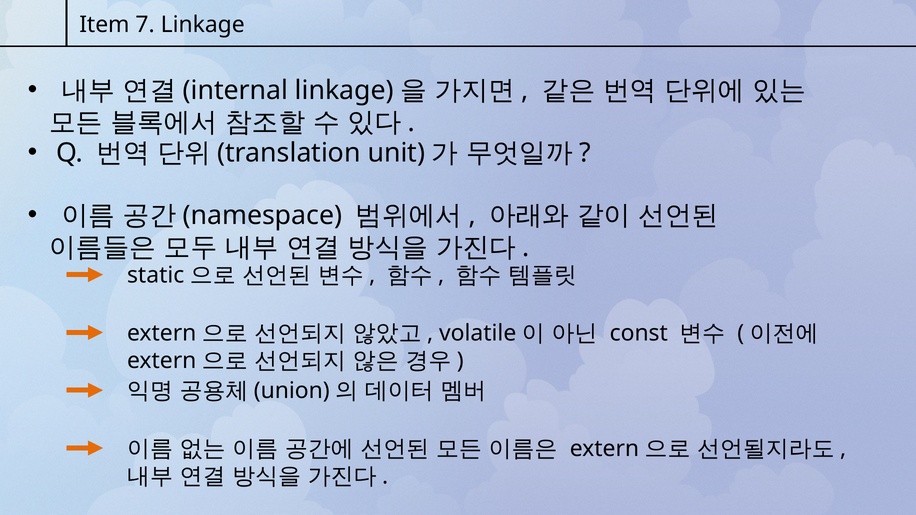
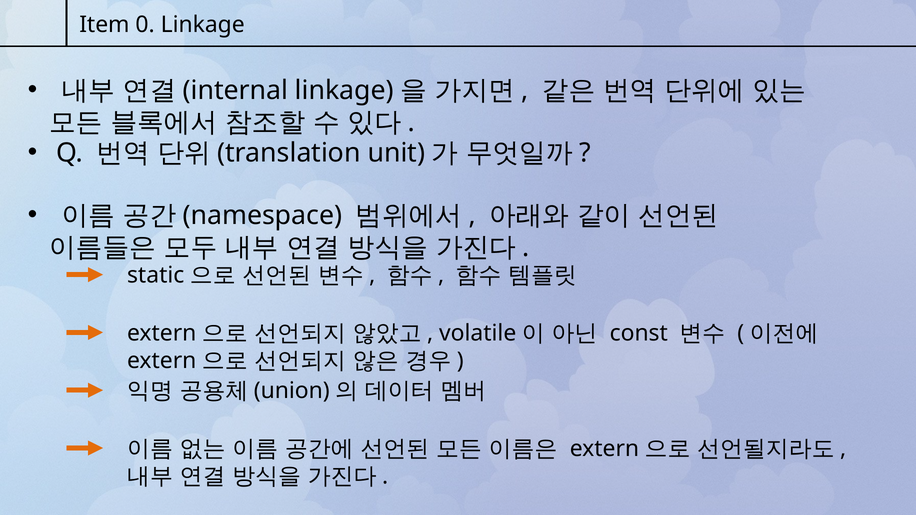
7: 7 -> 0
